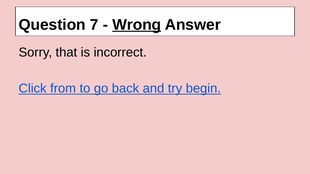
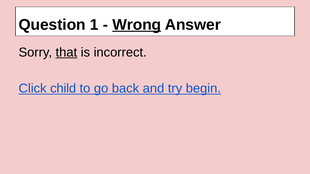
7: 7 -> 1
that underline: none -> present
from: from -> child
